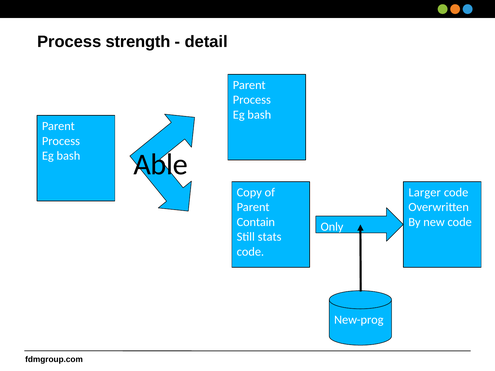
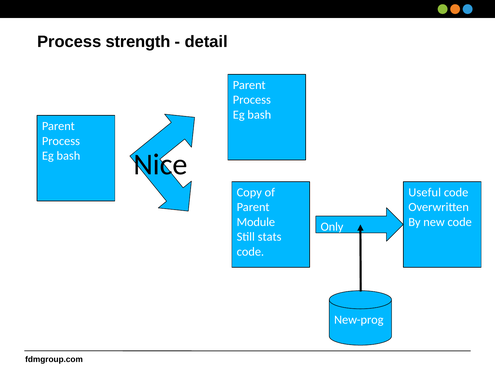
Able: Able -> Nice
Larger: Larger -> Useful
Contain: Contain -> Module
